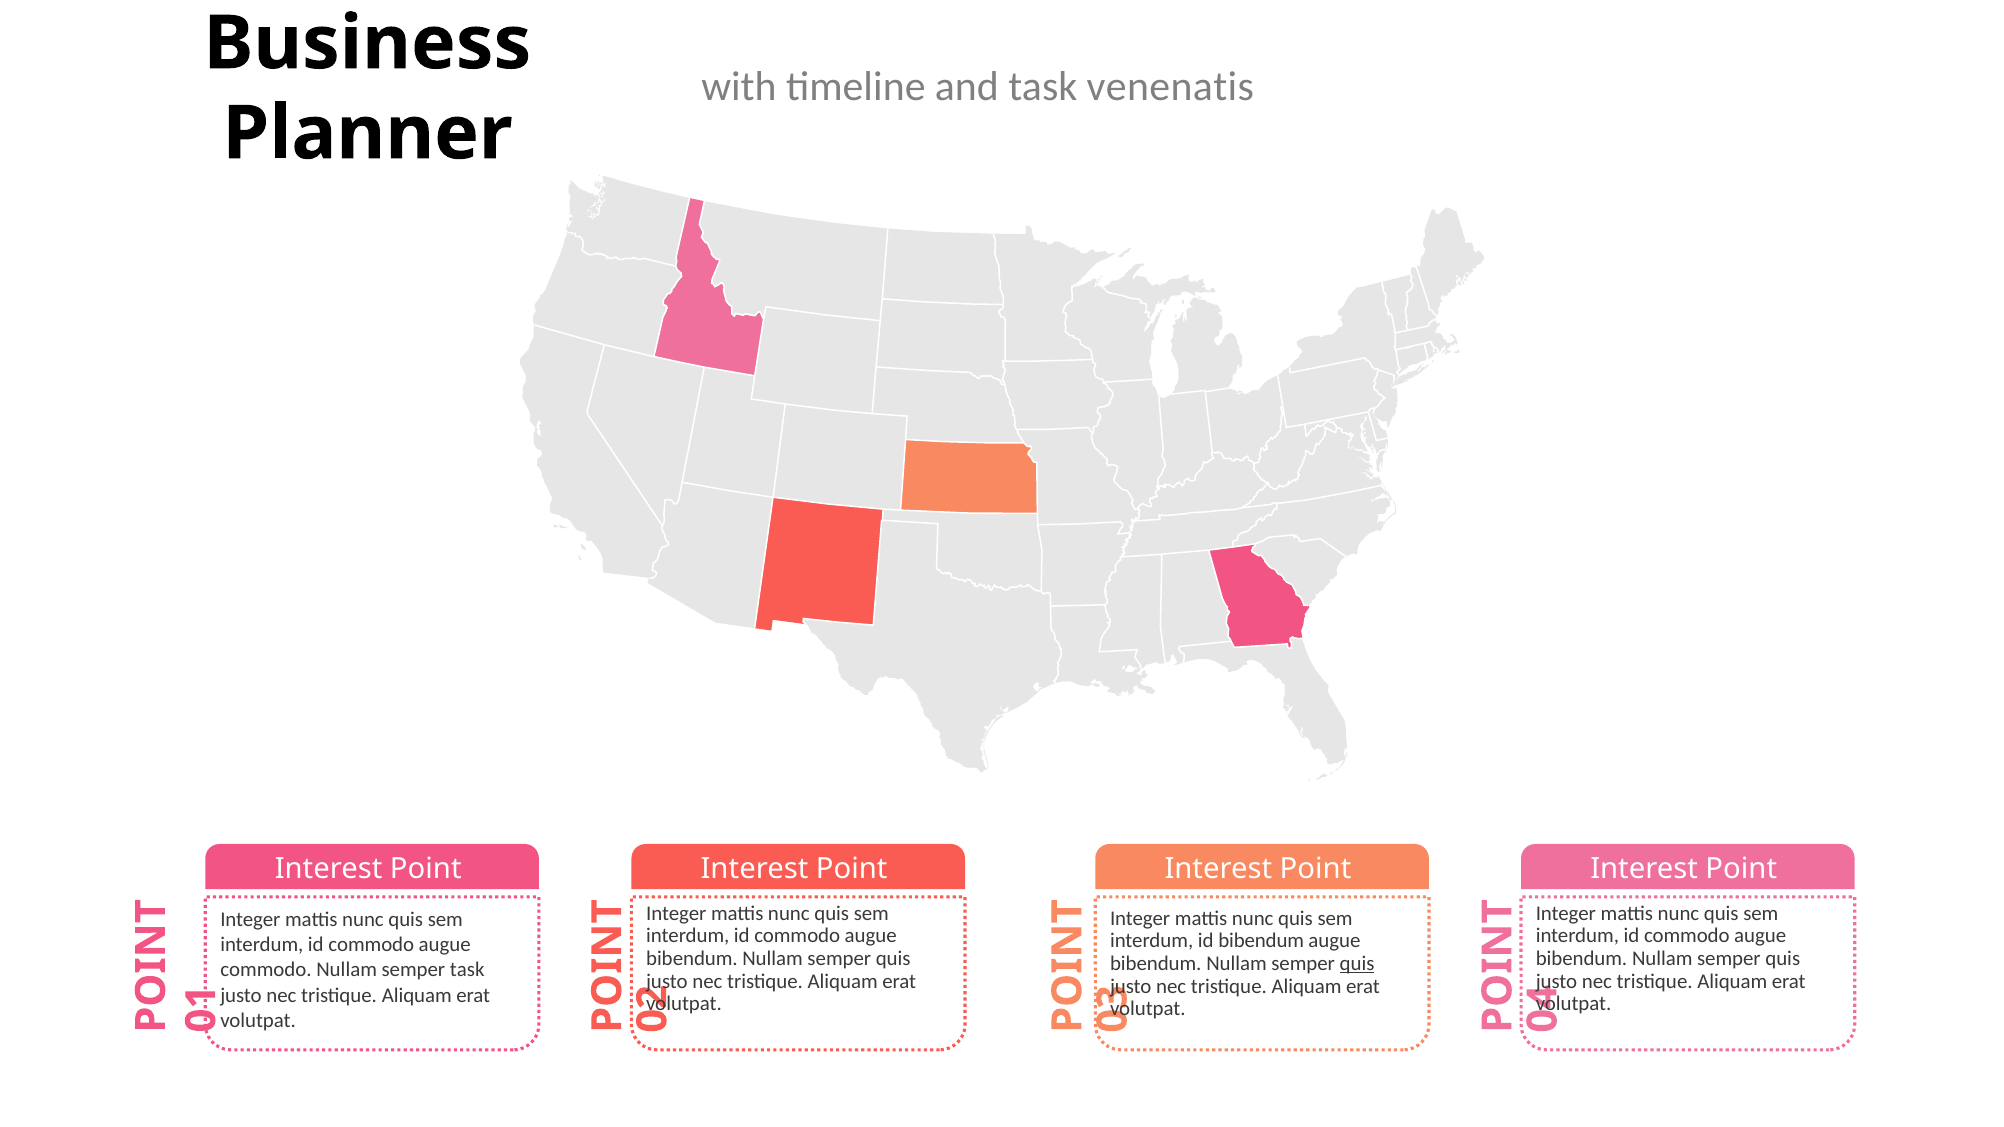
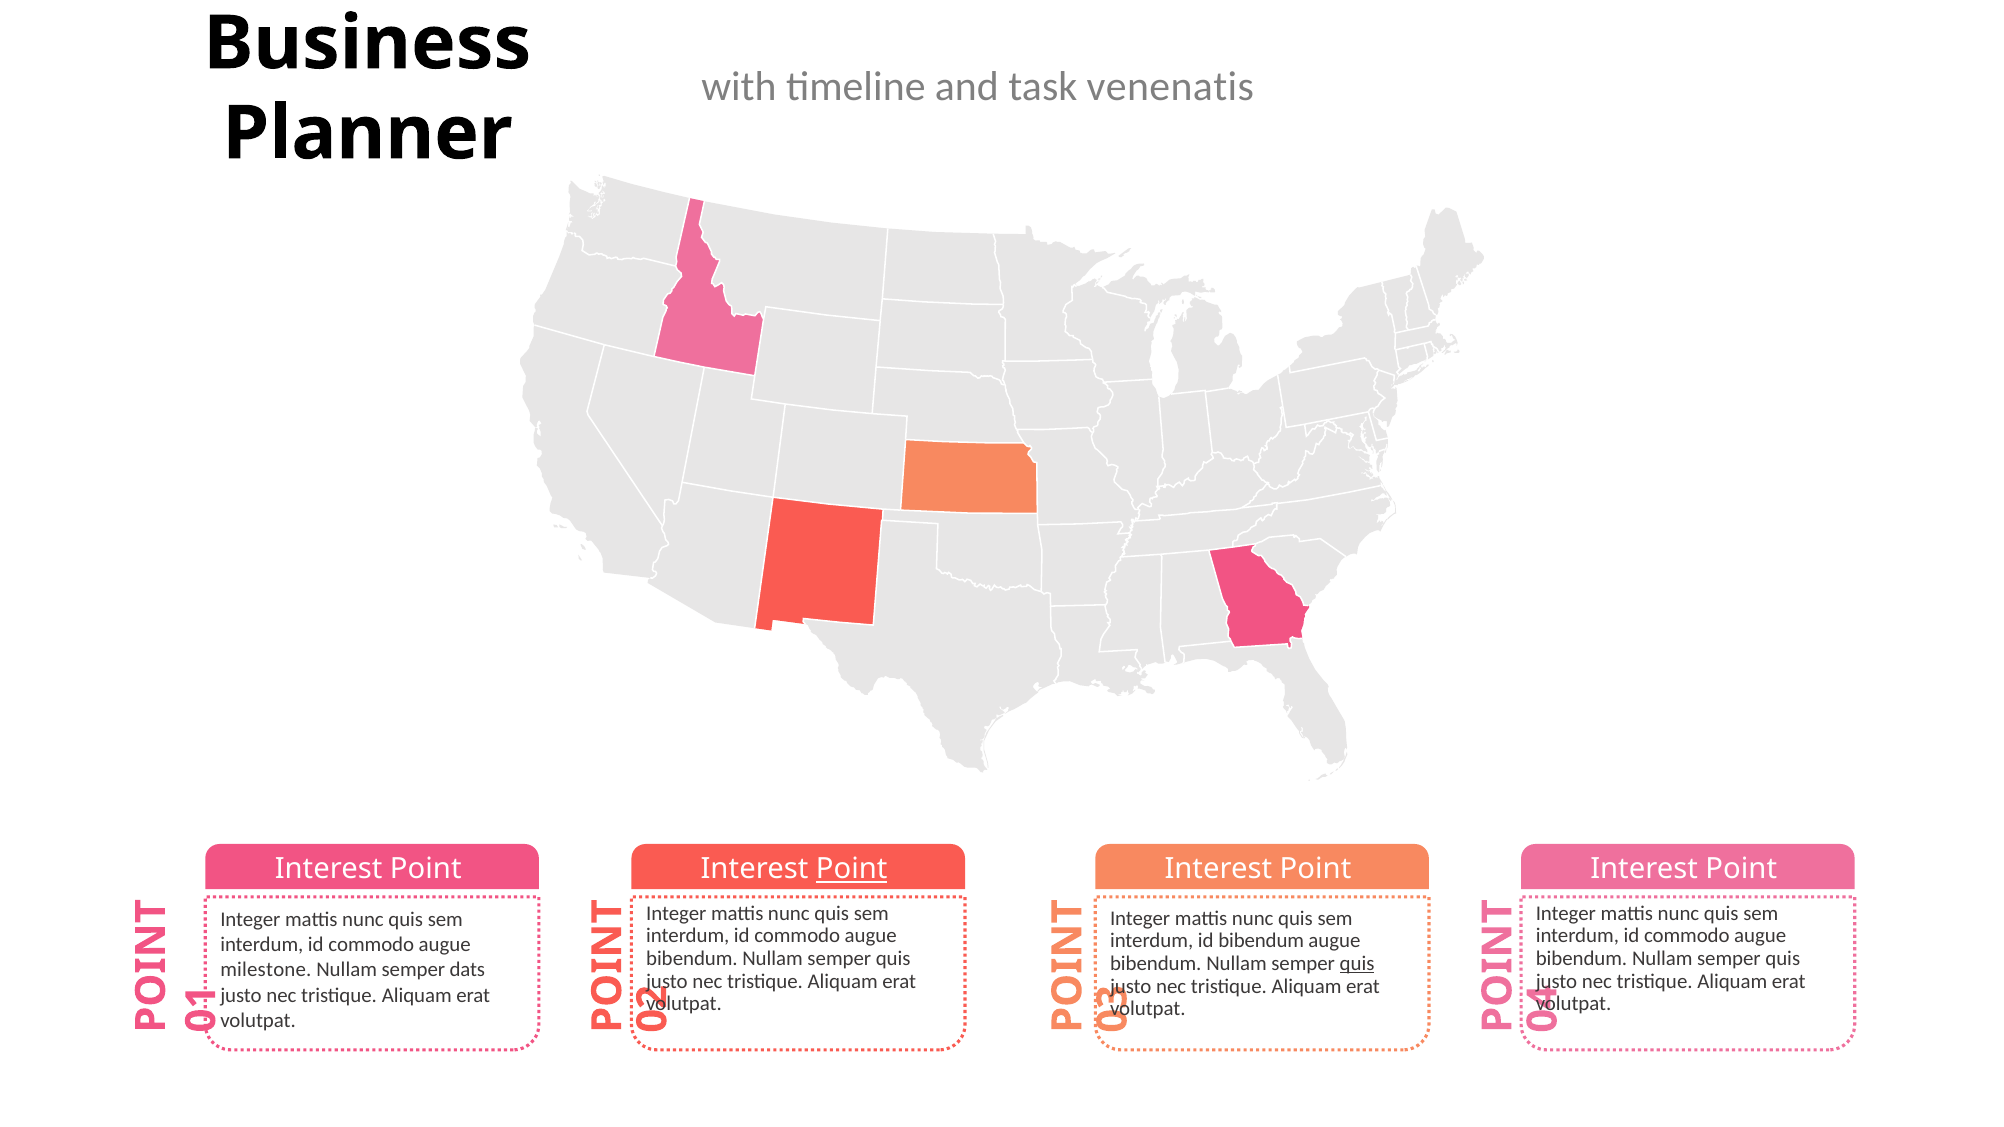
Point at (852, 869) underline: none -> present
commodo at (266, 970): commodo -> milestone
semper task: task -> dats
